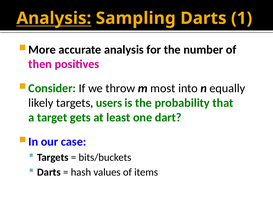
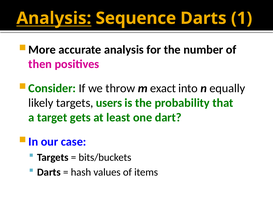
Sampling: Sampling -> Sequence
most: most -> exact
